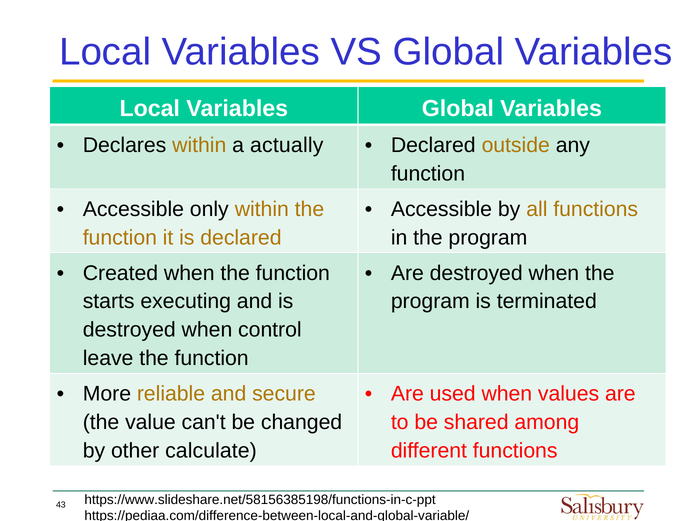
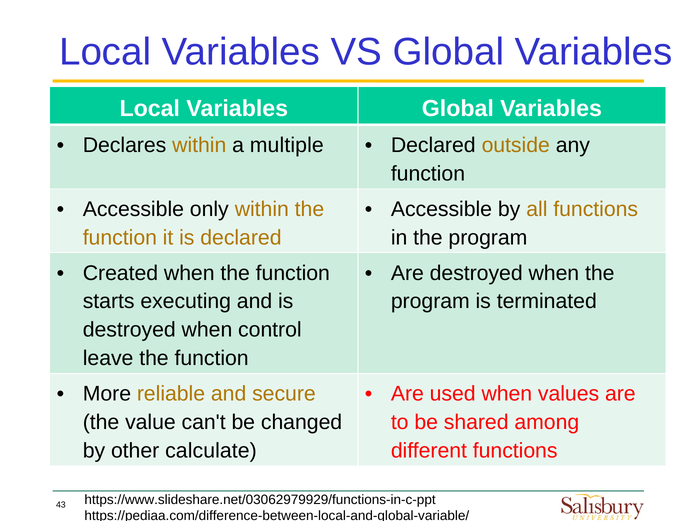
actually: actually -> multiple
https://www.slideshare.net/58156385198/functions-in-c-ppt: https://www.slideshare.net/58156385198/functions-in-c-ppt -> https://www.slideshare.net/03062979929/functions-in-c-ppt
